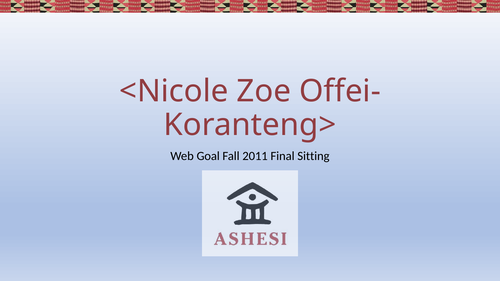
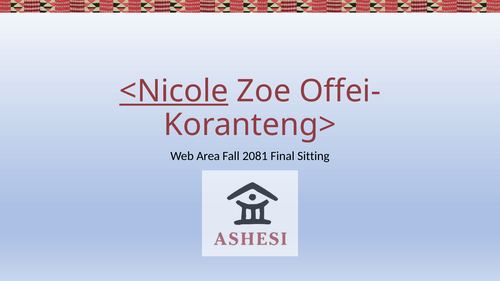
<Nicole underline: none -> present
Goal: Goal -> Area
2011: 2011 -> 2081
